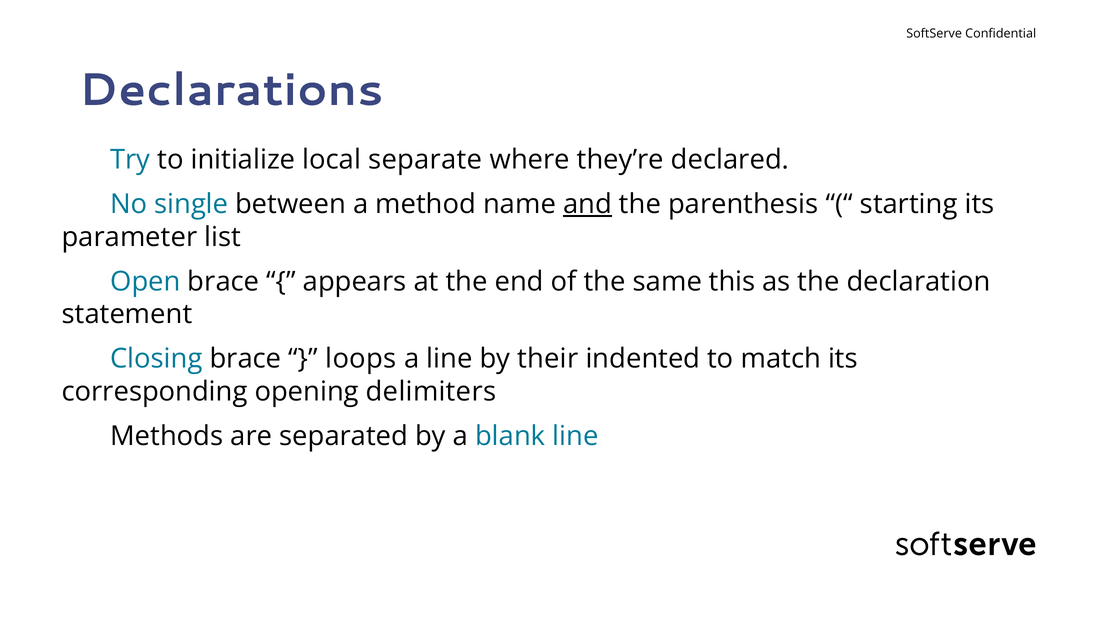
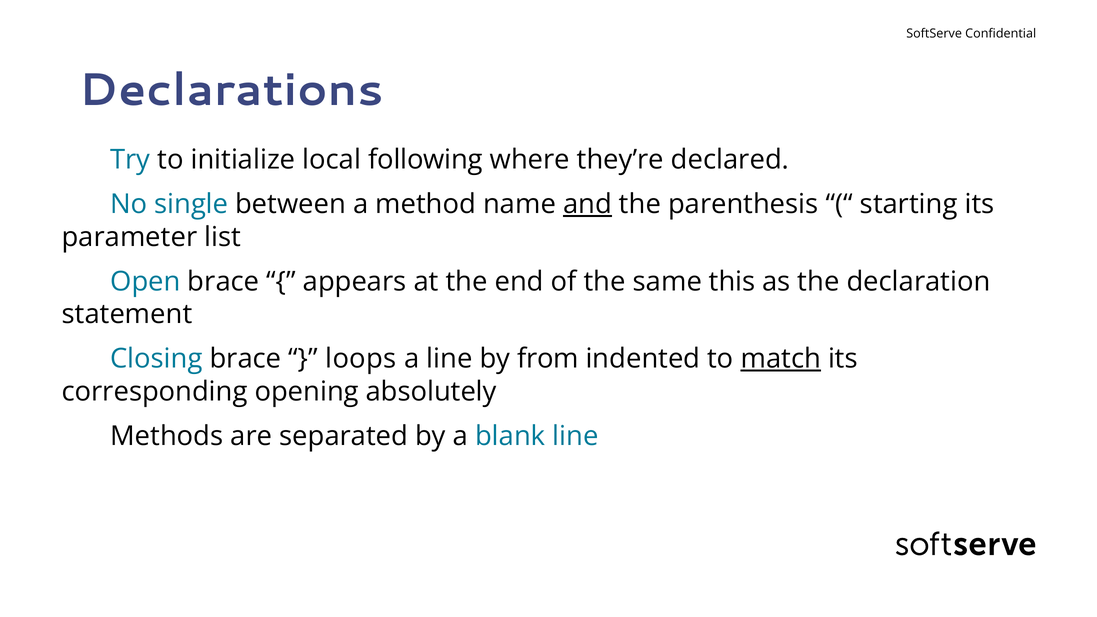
separate: separate -> following
their: their -> from
match underline: none -> present
delimiters: delimiters -> absolutely
